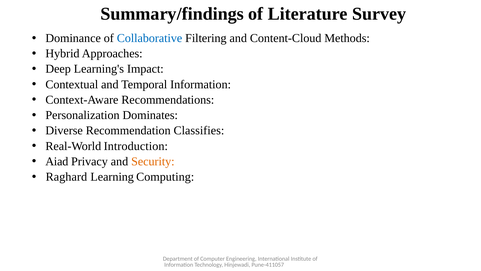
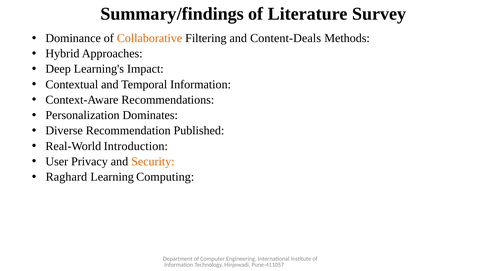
Collaborative colour: blue -> orange
Content-Cloud: Content-Cloud -> Content-Deals
Classifies: Classifies -> Published
Aiad: Aiad -> User
